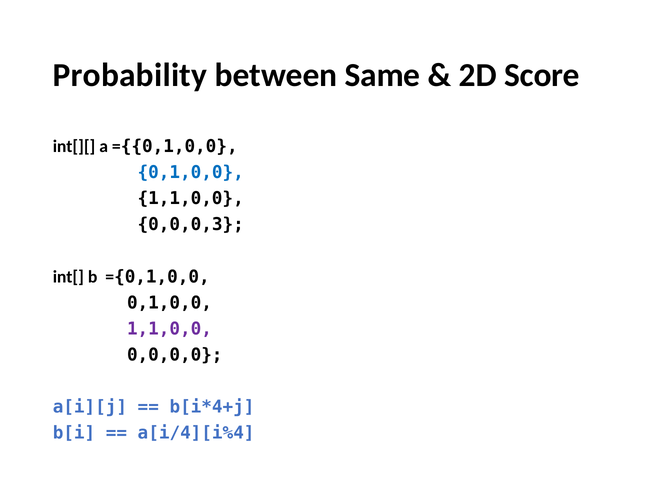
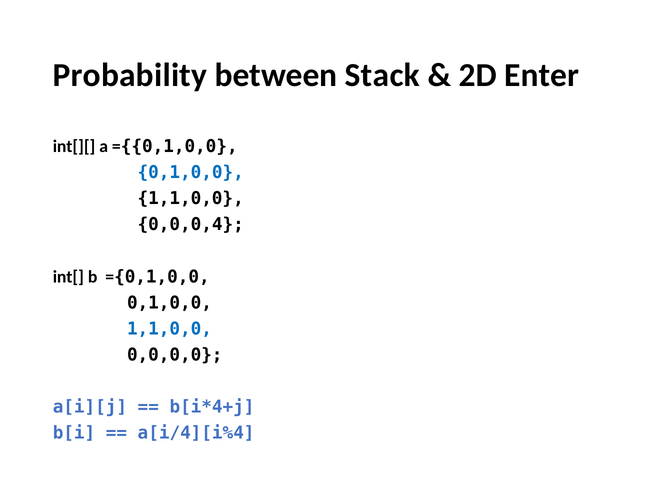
Same: Same -> Stack
Score: Score -> Enter
0,0,0,3: 0,0,0,3 -> 0,0,0,4
1,1,0,0 at (169, 329) colour: purple -> blue
